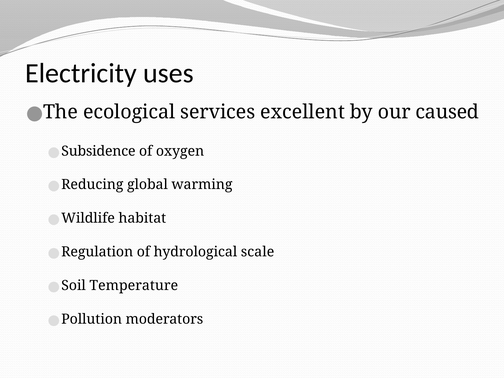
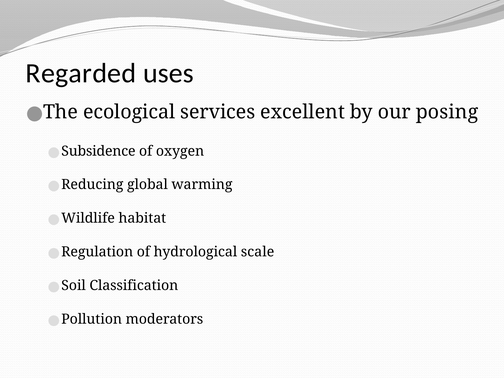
Electricity: Electricity -> Regarded
caused: caused -> posing
Temperature: Temperature -> Classification
